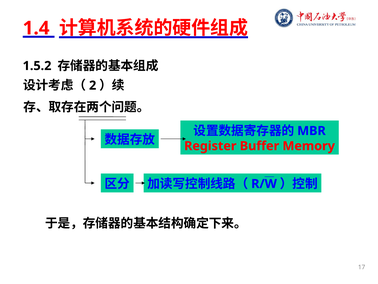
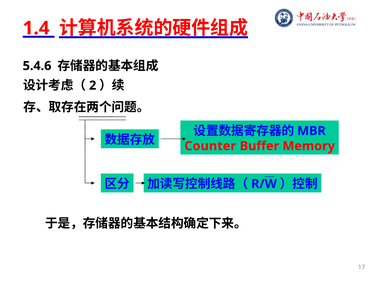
1.5.2: 1.5.2 -> 5.4.6
Register: Register -> Counter
